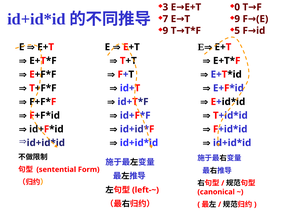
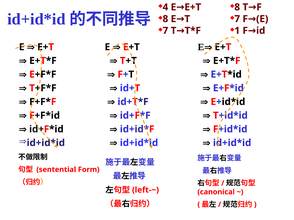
3: 3 -> 4
0 at (237, 7): 0 -> 8
7 at (165, 19): 7 -> 8
9 at (237, 19): 9 -> 7
9 at (165, 31): 9 -> 7
5: 5 -> 1
